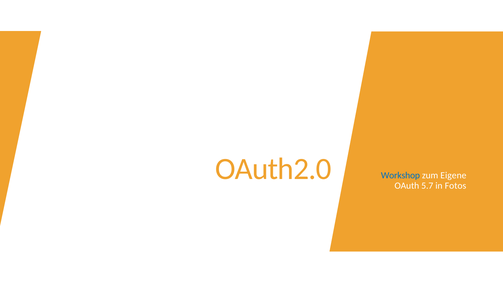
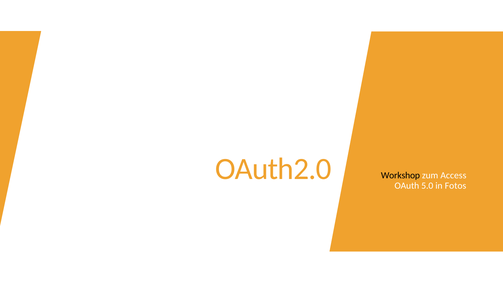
Workshop colour: blue -> black
Eigene: Eigene -> Access
5.7: 5.7 -> 5.0
